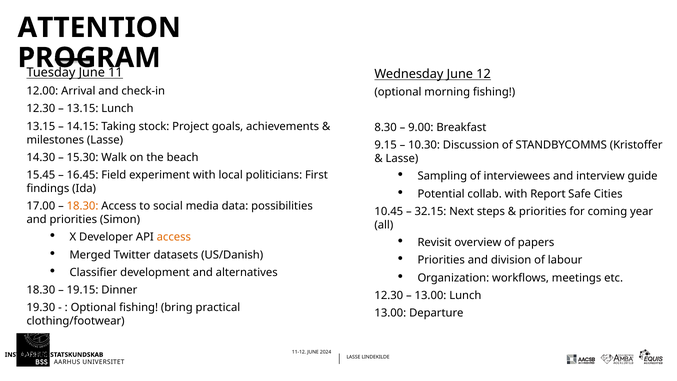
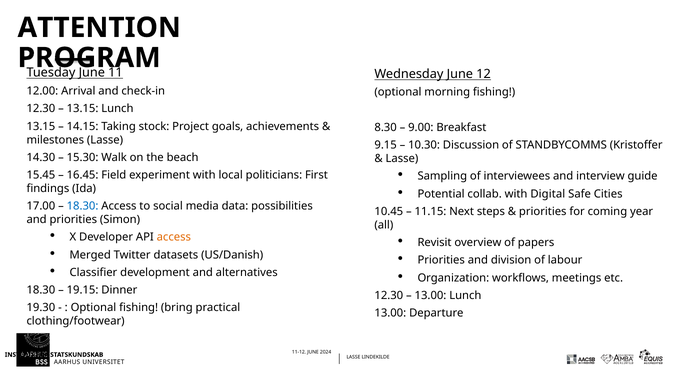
Report: Report -> Digital
18.30 at (83, 206) colour: orange -> blue
32.15: 32.15 -> 11.15
